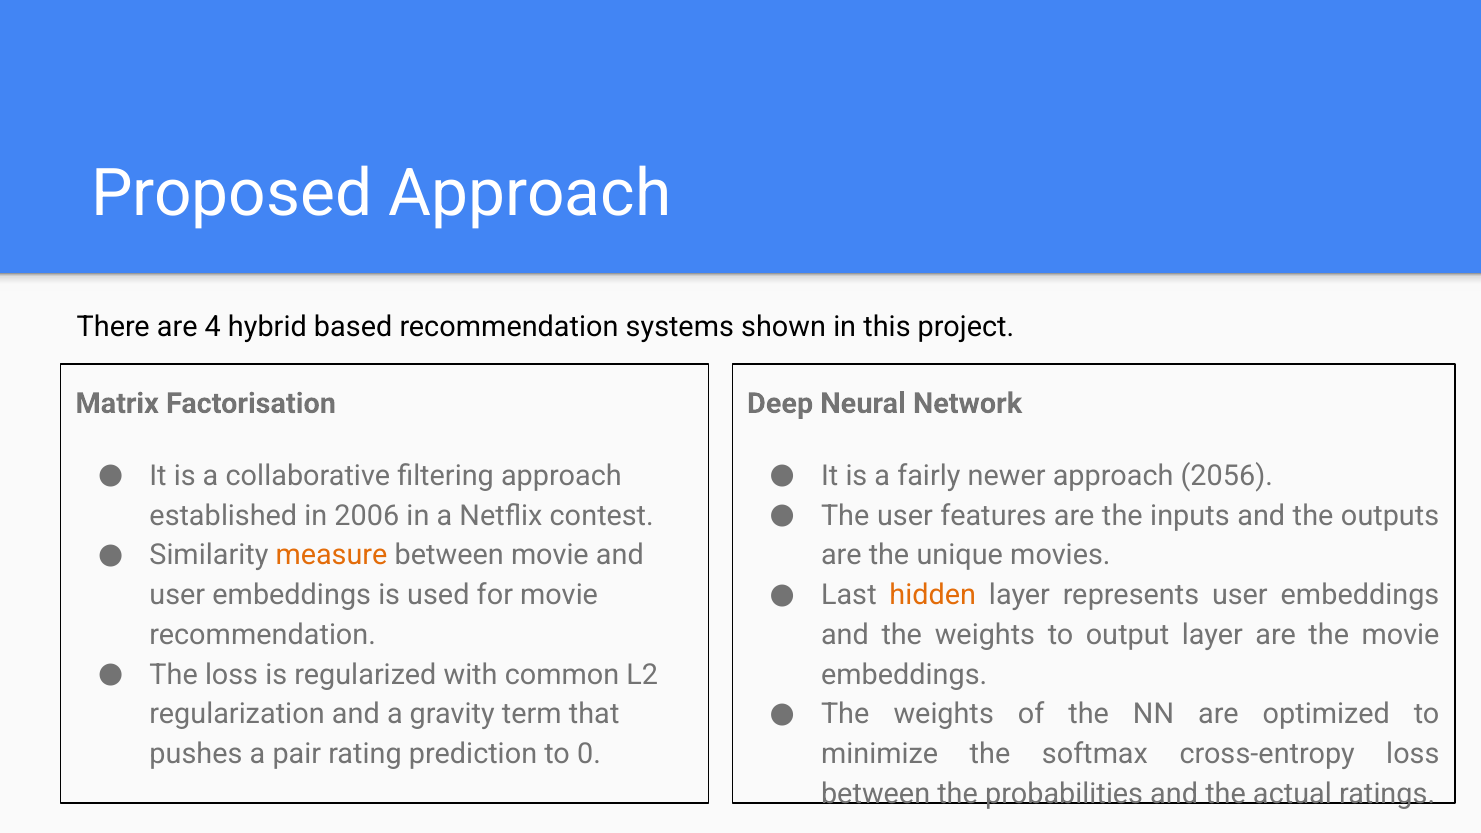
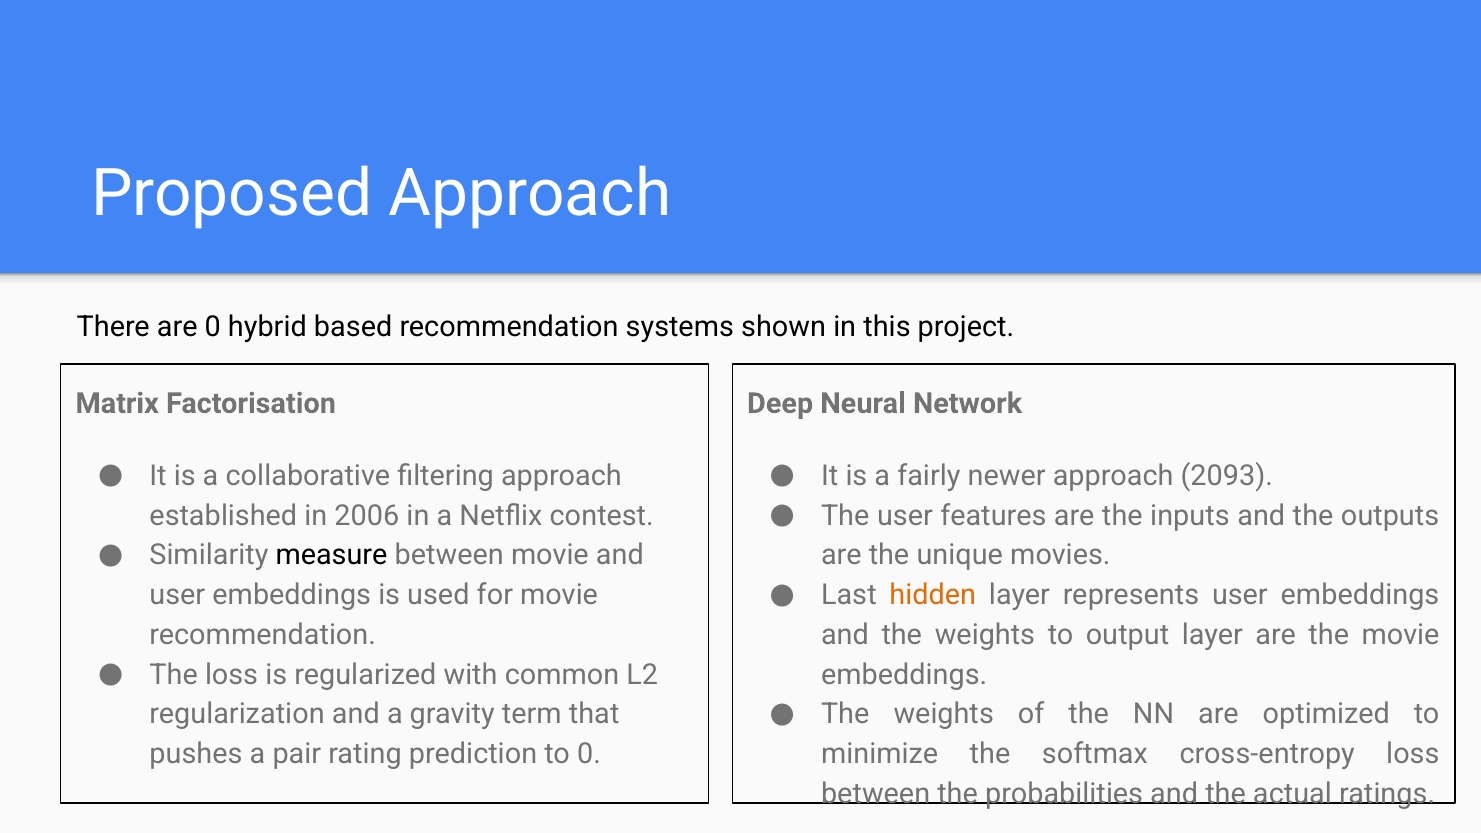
are 4: 4 -> 0
2056: 2056 -> 2093
measure colour: orange -> black
